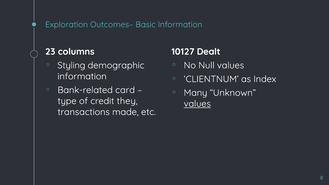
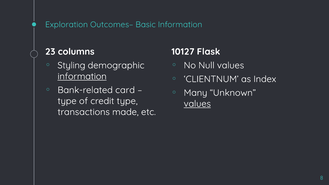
Dealt: Dealt -> Flask
information at (82, 76) underline: none -> present
credit they: they -> type
